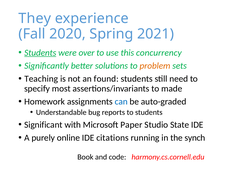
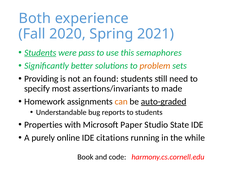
They: They -> Both
over: over -> pass
concurrency: concurrency -> semaphores
Teaching: Teaching -> Providing
can colour: blue -> orange
auto-graded underline: none -> present
Significant: Significant -> Properties
synch: synch -> while
